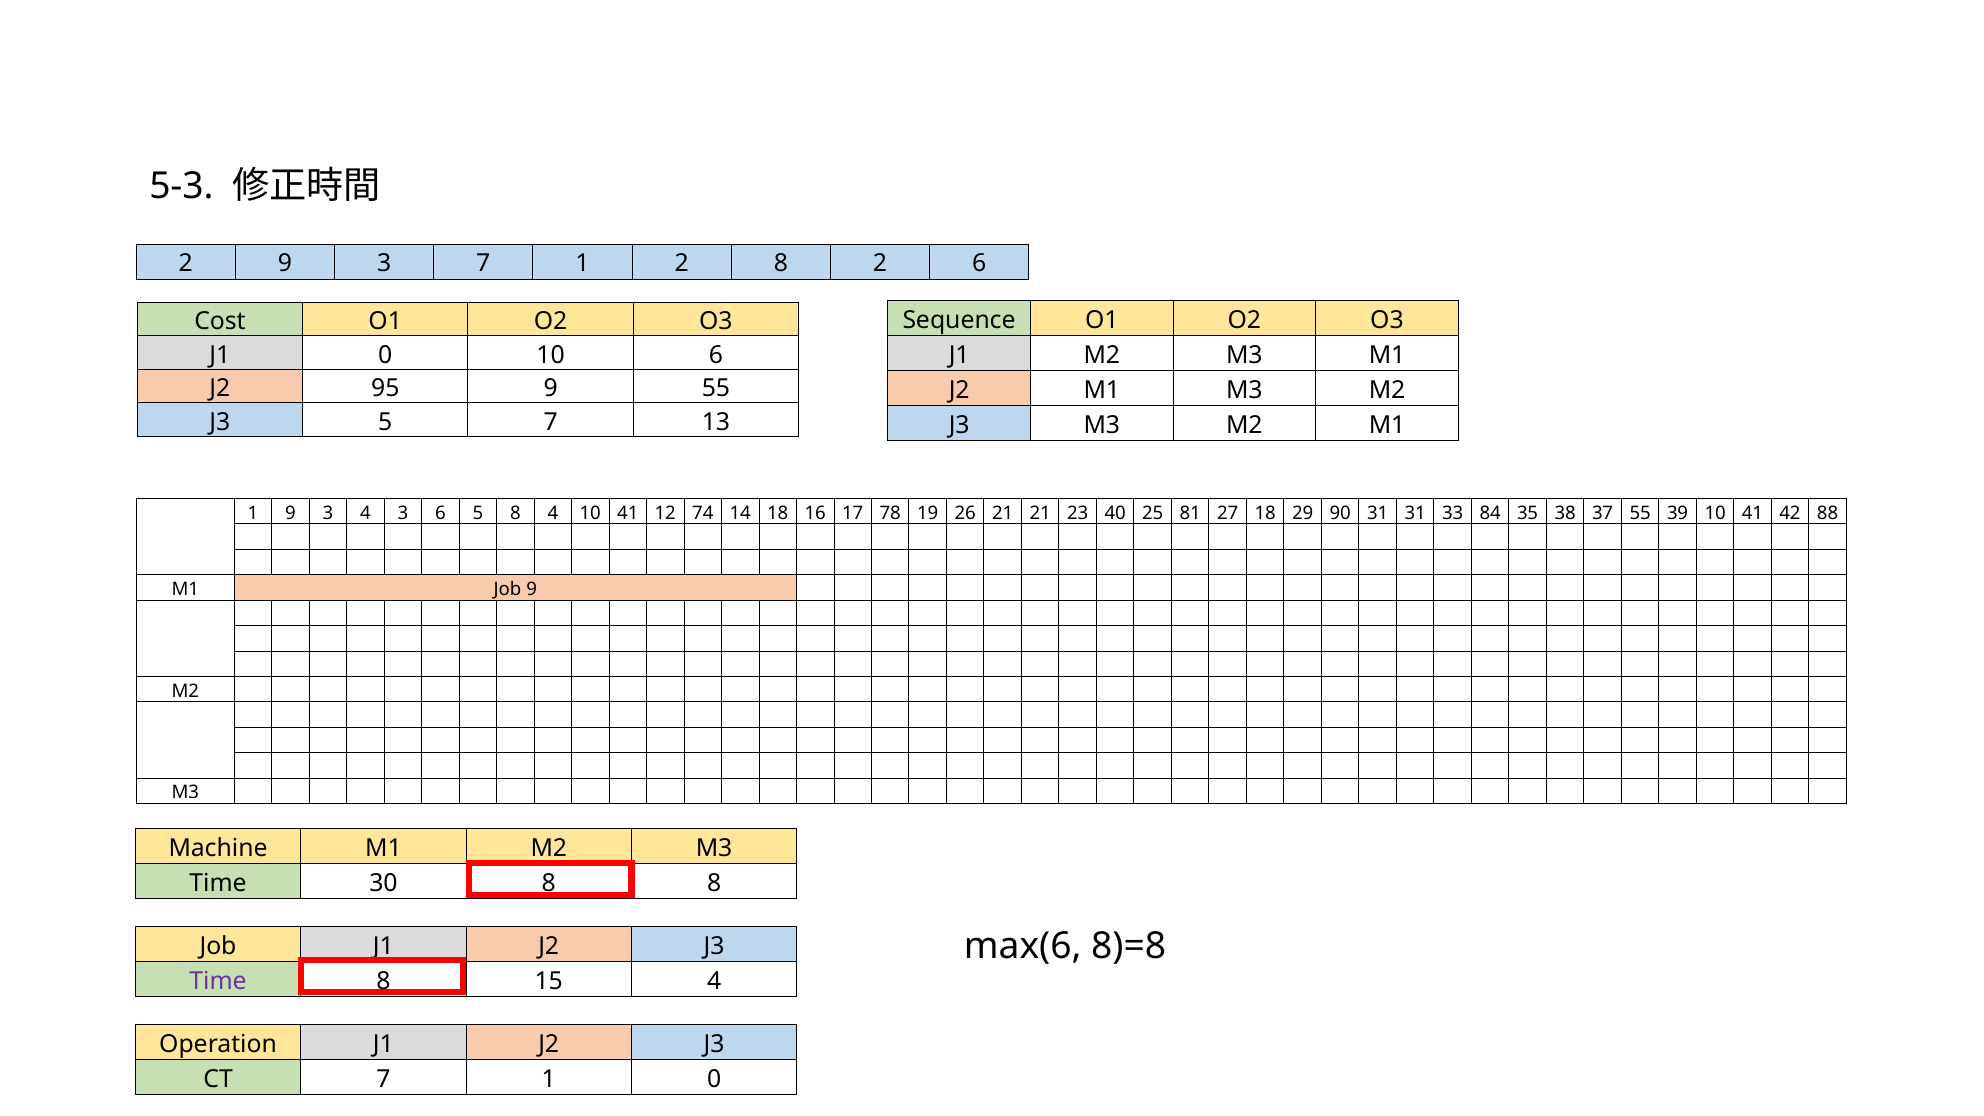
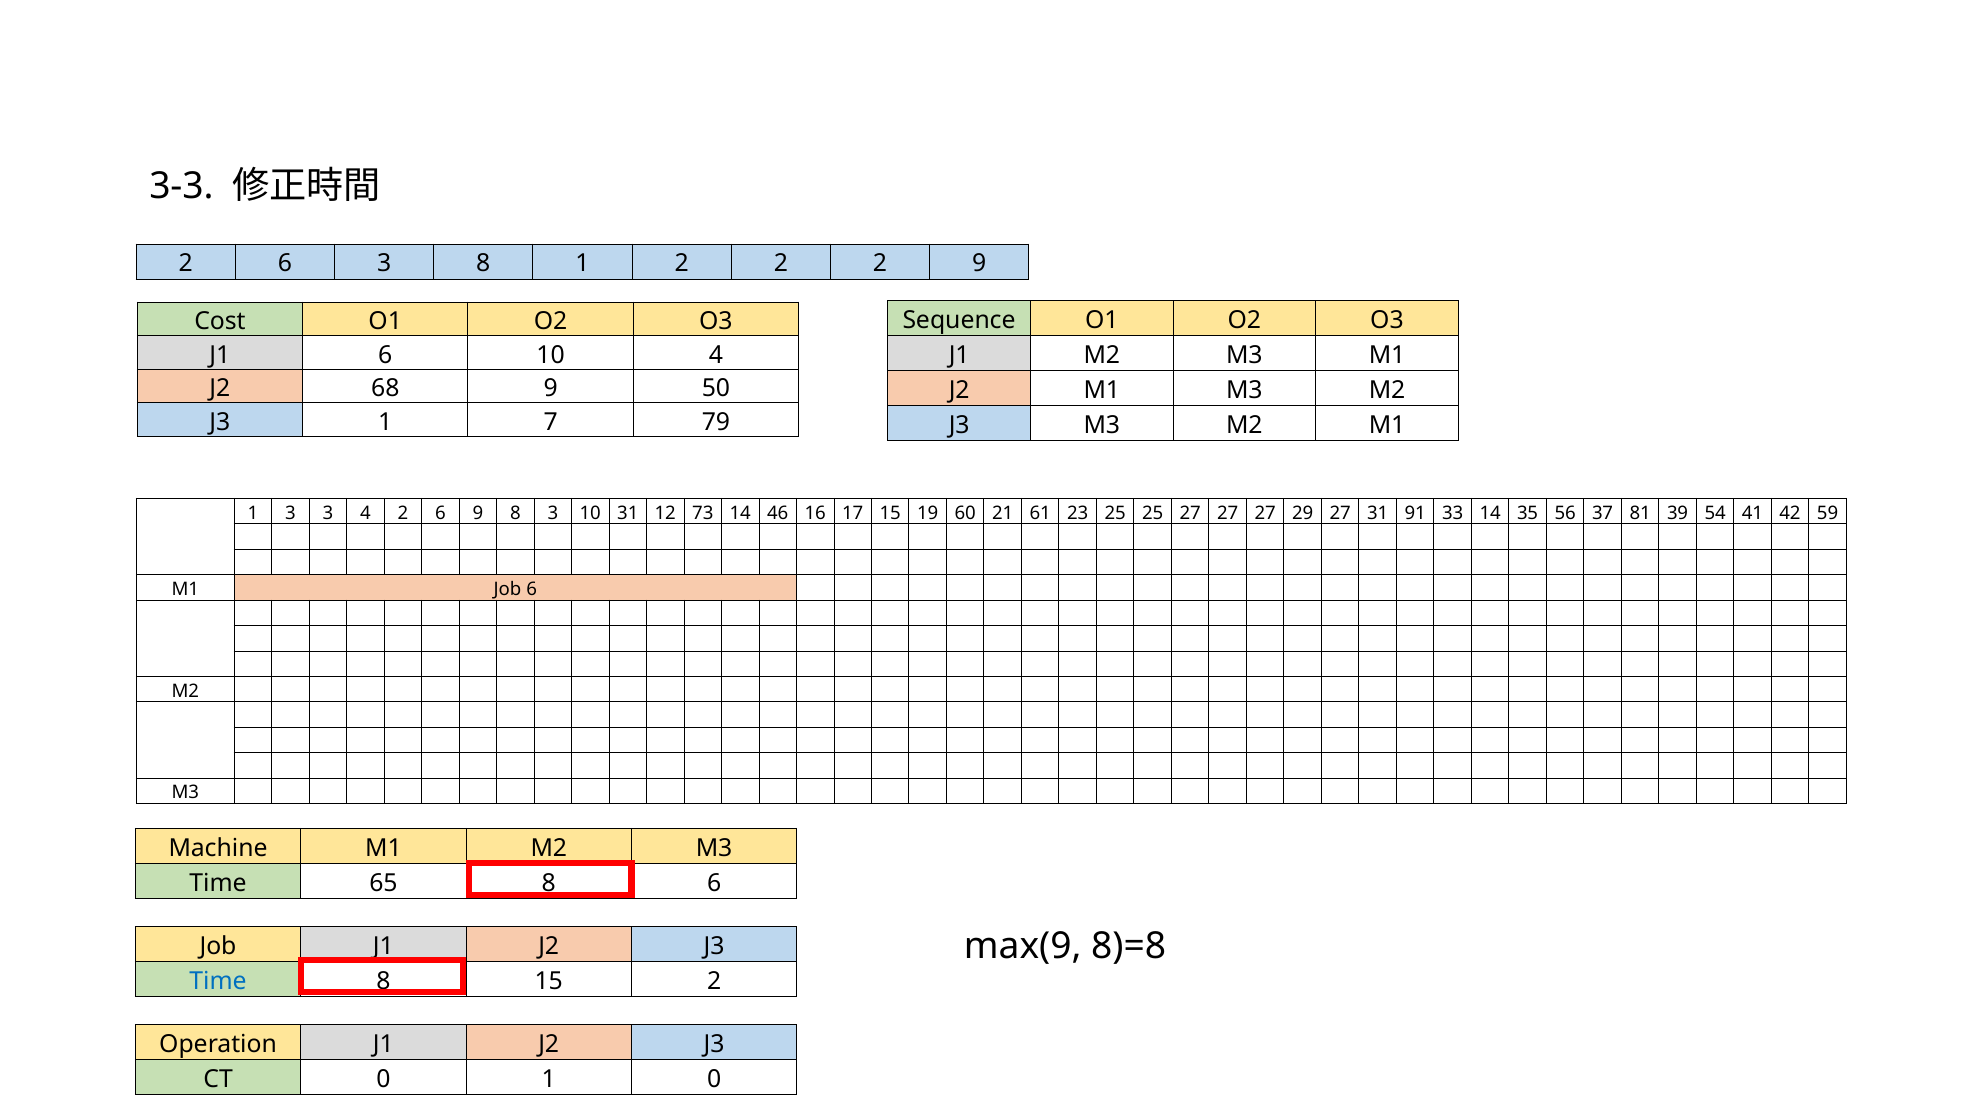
5-3: 5-3 -> 3-3
9 at (285, 264): 9 -> 6
3 7: 7 -> 8
1 2 8: 8 -> 2
2 6: 6 -> 9
0 at (385, 355): 0 -> 6
10 6: 6 -> 4
95: 95 -> 68
9 55: 55 -> 50
J3 5: 5 -> 1
13: 13 -> 79
1 9: 9 -> 3
4 3: 3 -> 2
6 5: 5 -> 9
8 4: 4 -> 3
41 at (628, 513): 41 -> 31
74: 74 -> 73
14 18: 18 -> 46
17 78: 78 -> 15
26: 26 -> 60
21 21: 21 -> 61
23 40: 40 -> 25
25 81: 81 -> 27
18 at (1265, 513): 18 -> 27
29 90: 90 -> 27
31 31: 31 -> 91
33 84: 84 -> 14
38: 38 -> 56
37 55: 55 -> 81
39 10: 10 -> 54
88: 88 -> 59
Job 9: 9 -> 6
30: 30 -> 65
8 at (714, 883): 8 -> 6
max(6: max(6 -> max(9
Time at (218, 981) colour: purple -> blue
15 4: 4 -> 2
CT 7: 7 -> 0
